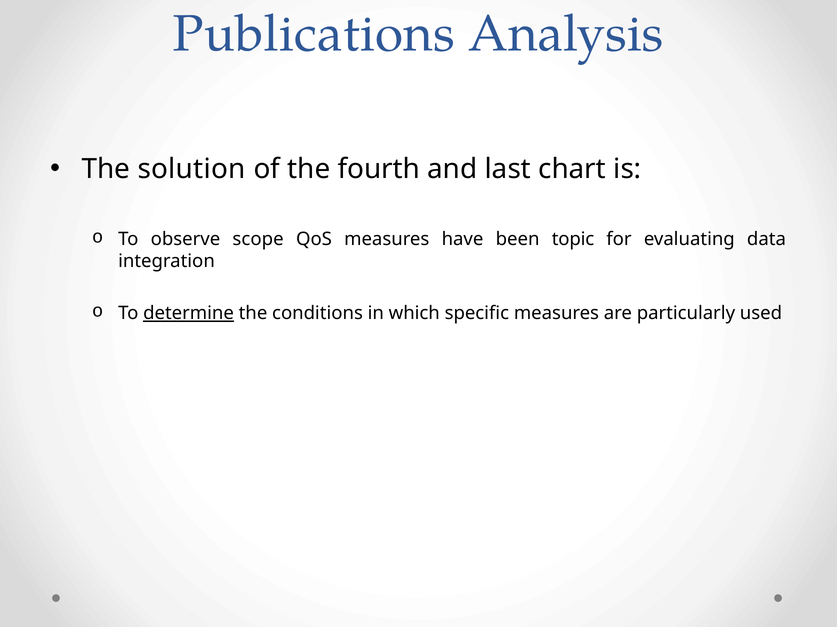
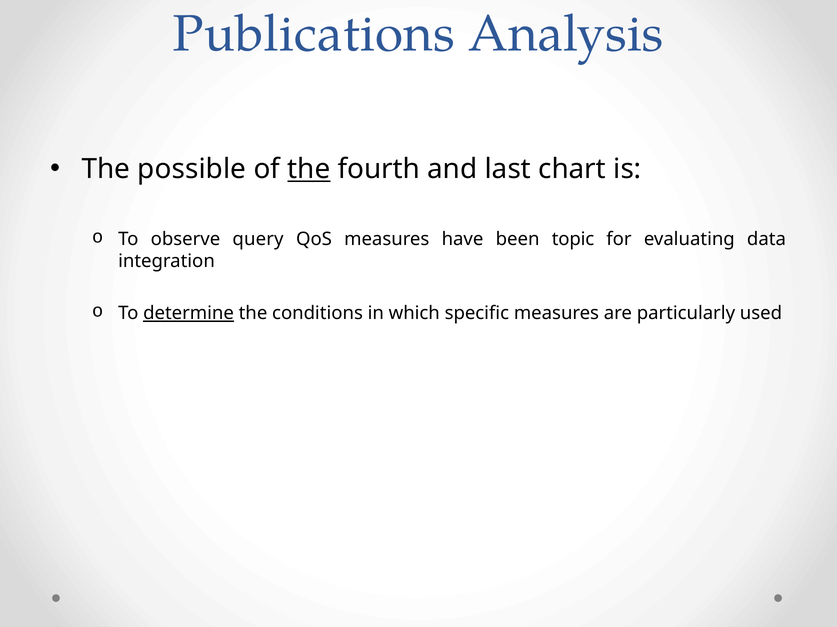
solution: solution -> possible
the at (309, 169) underline: none -> present
scope: scope -> query
